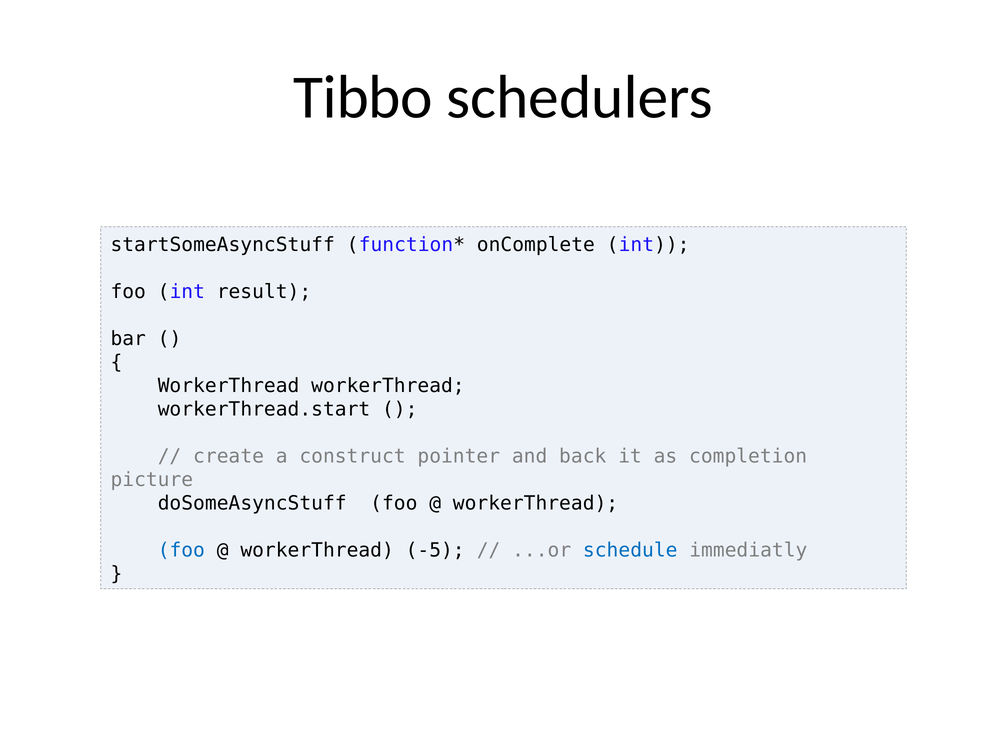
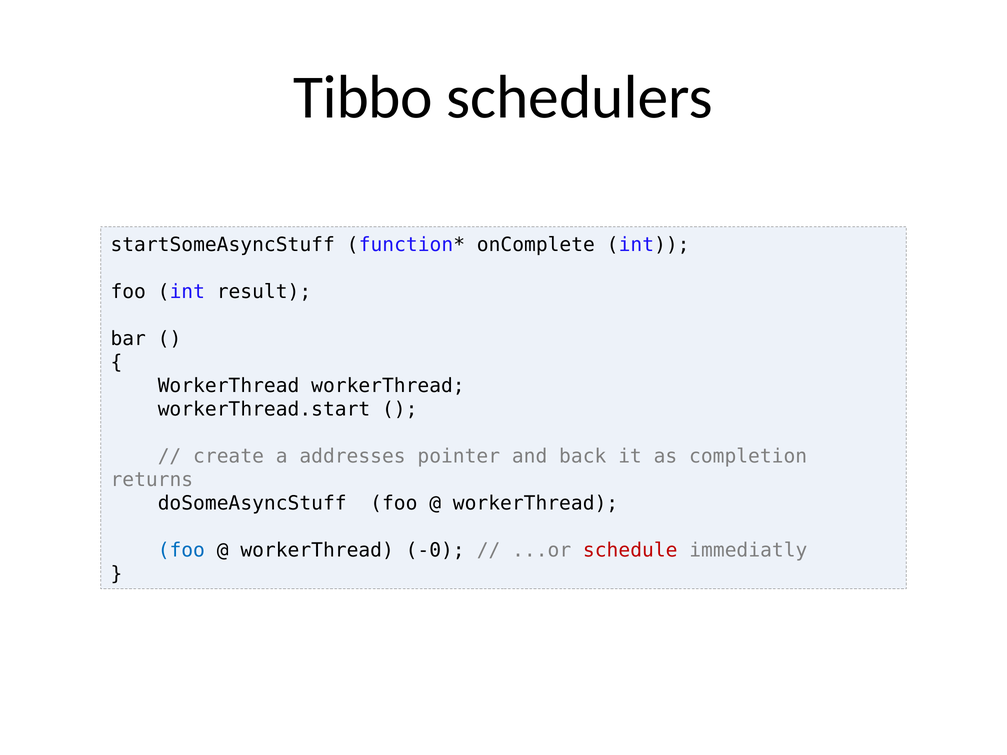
construct: construct -> addresses
picture: picture -> returns
-5: -5 -> -0
schedule colour: blue -> red
